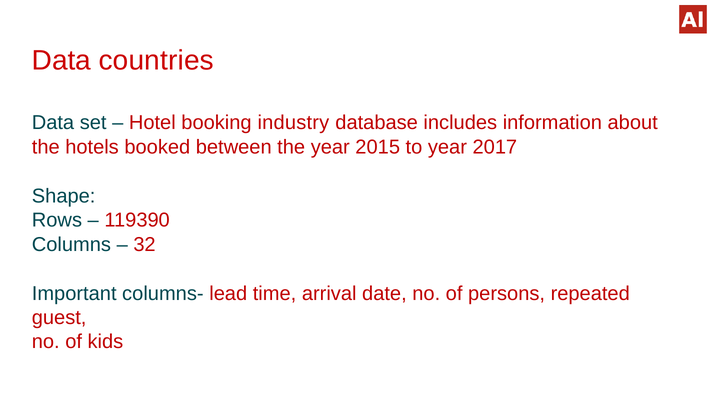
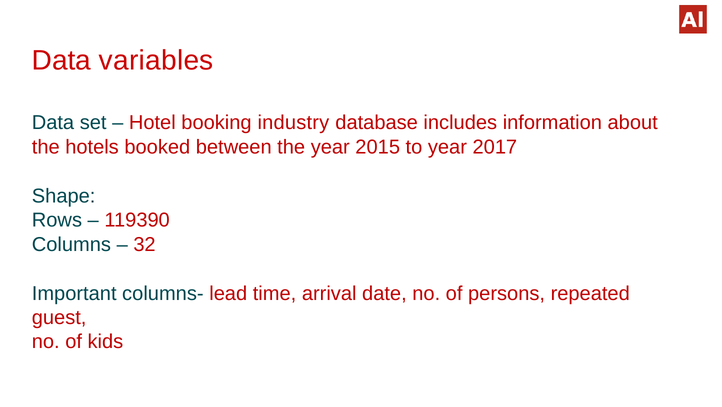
countries: countries -> variables
